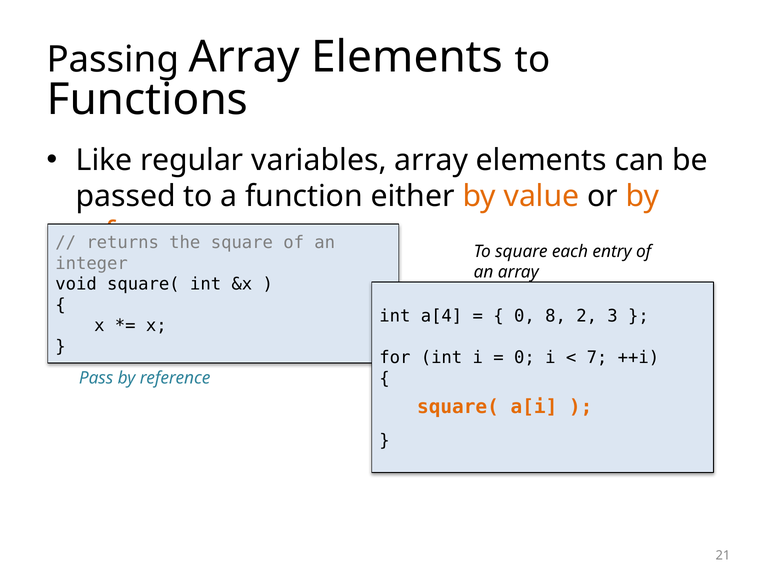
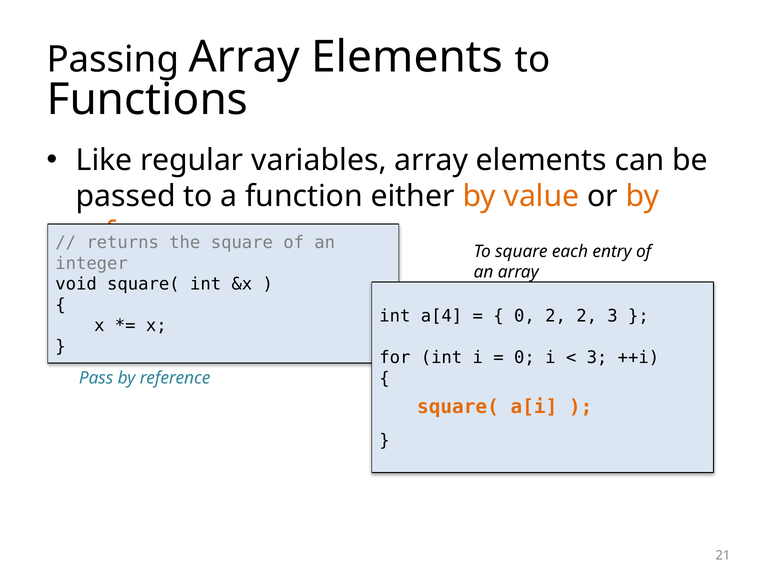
0 8: 8 -> 2
7 at (597, 358): 7 -> 3
